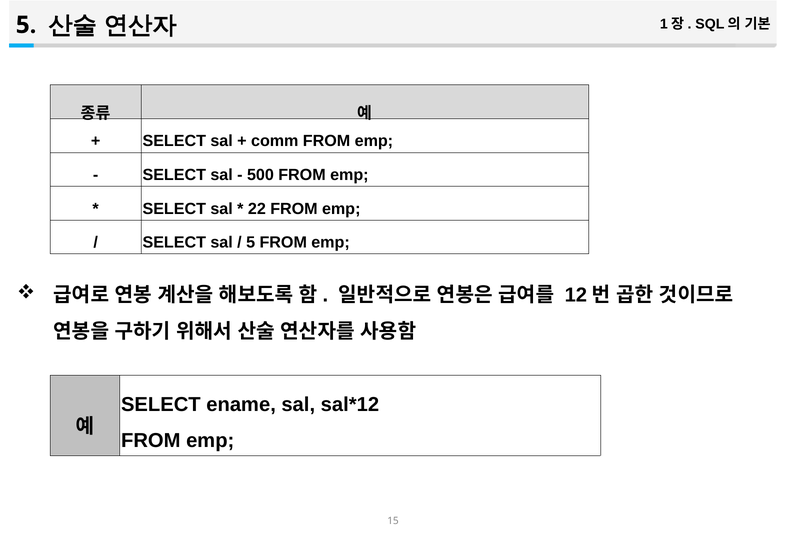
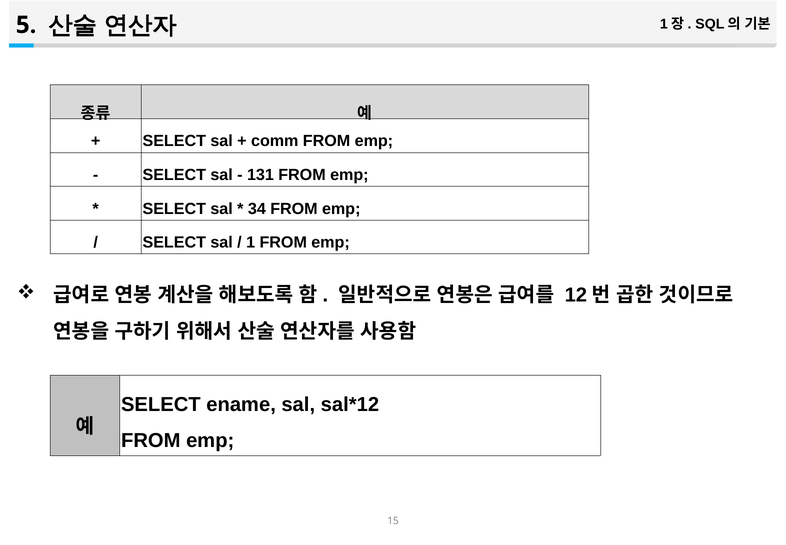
500: 500 -> 131
22: 22 -> 34
5 at (251, 242): 5 -> 1
